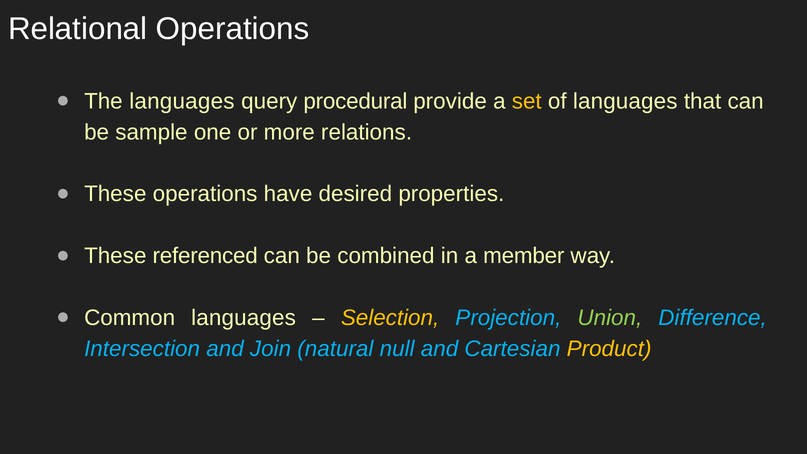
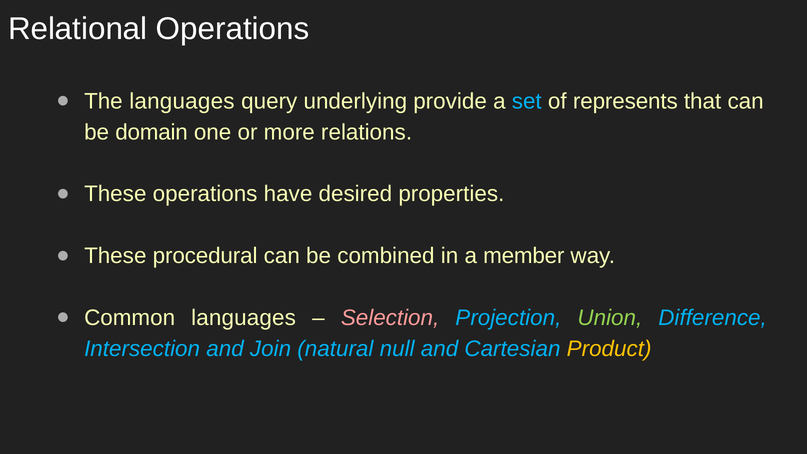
procedural: procedural -> underlying
set colour: yellow -> light blue
of languages: languages -> represents
sample: sample -> domain
referenced: referenced -> procedural
Selection colour: yellow -> pink
